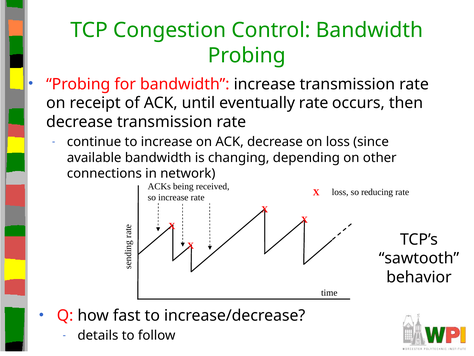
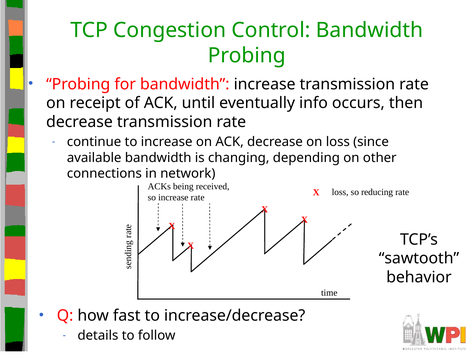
eventually rate: rate -> info
